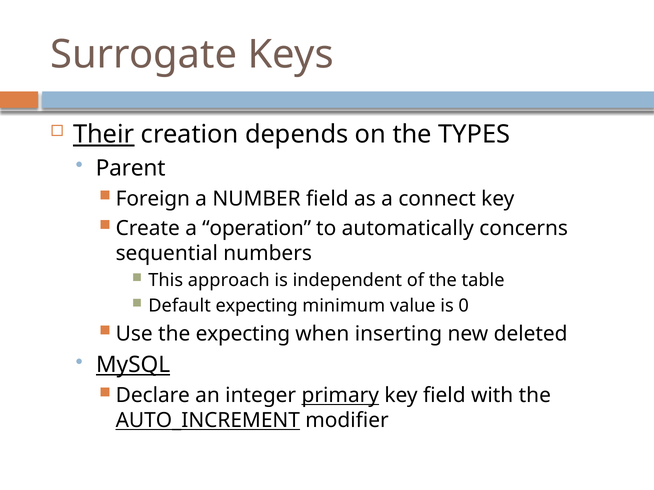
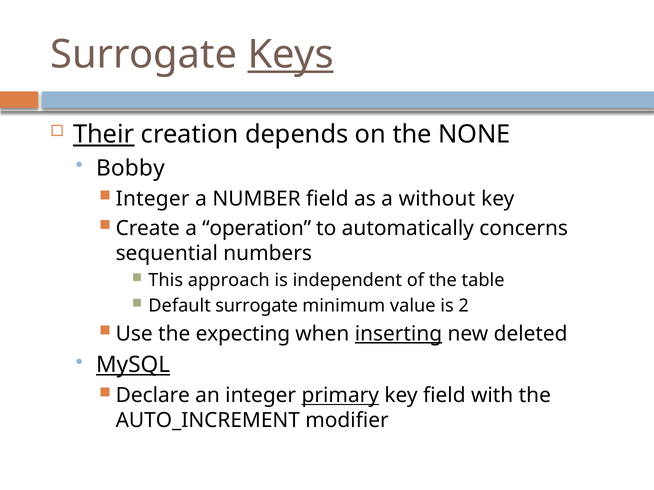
Keys underline: none -> present
TYPES: TYPES -> NONE
Parent: Parent -> Bobby
Foreign at (153, 199): Foreign -> Integer
connect: connect -> without
Default expecting: expecting -> surrogate
0: 0 -> 2
inserting underline: none -> present
AUTO_INCREMENT underline: present -> none
